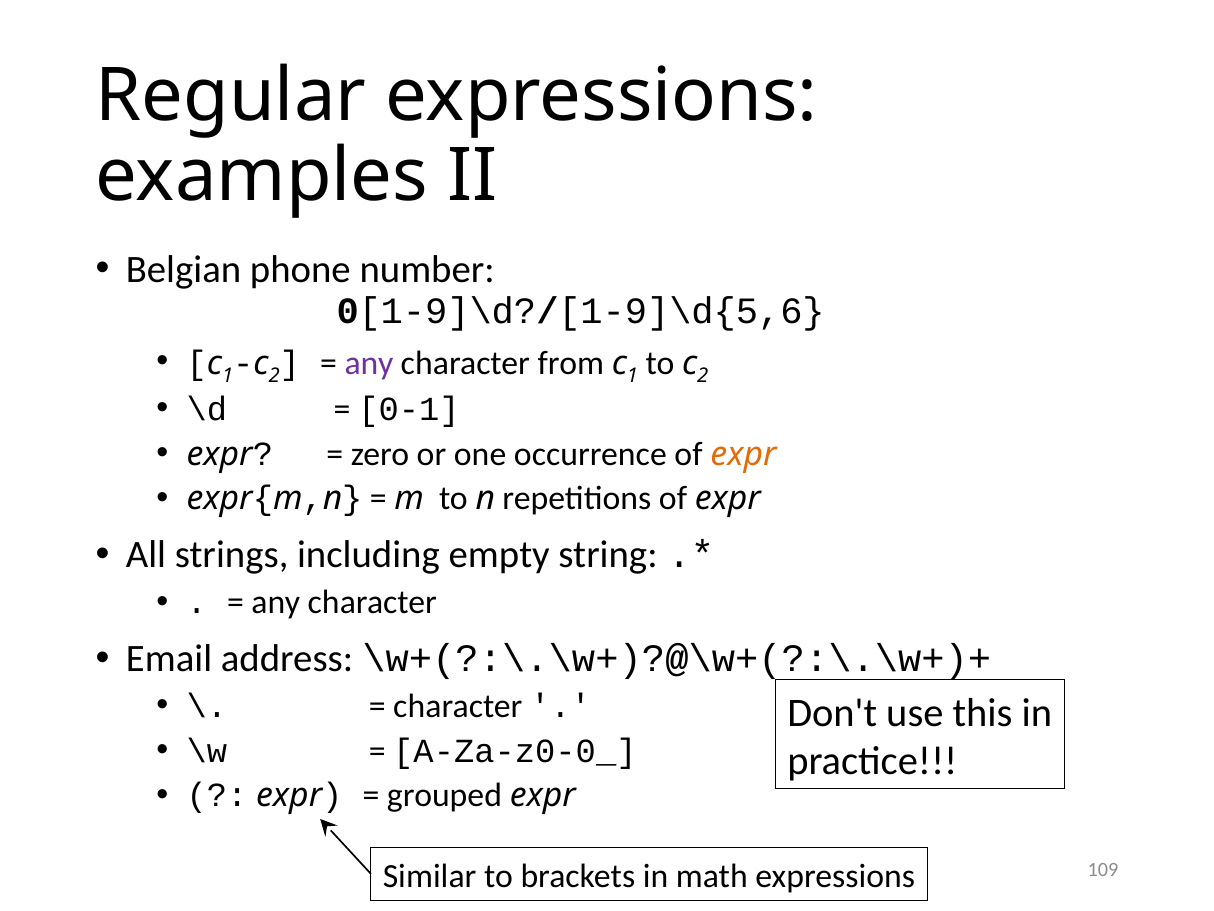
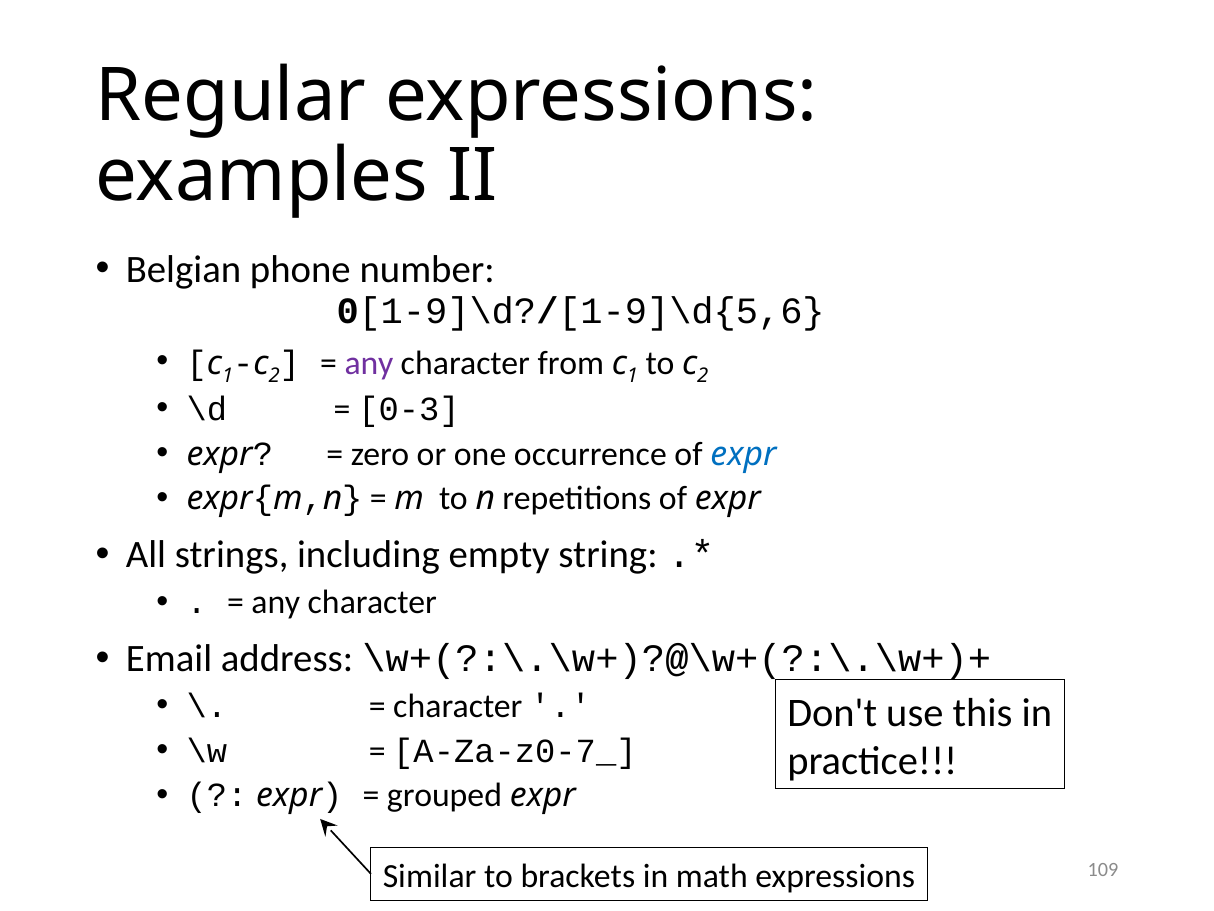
0-1: 0-1 -> 0-3
expr at (743, 454) colour: orange -> blue
A-Za-z0-0_: A-Za-z0-0_ -> A-Za-z0-7_
